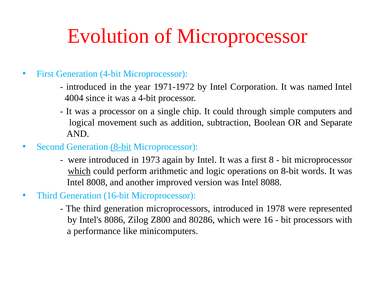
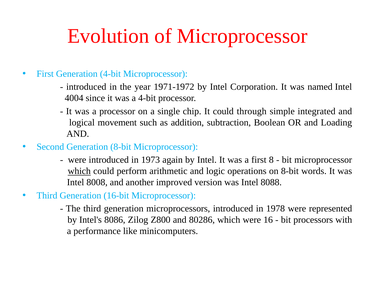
computers: computers -> integrated
Separate: Separate -> Loading
8-bit at (121, 147) underline: present -> none
